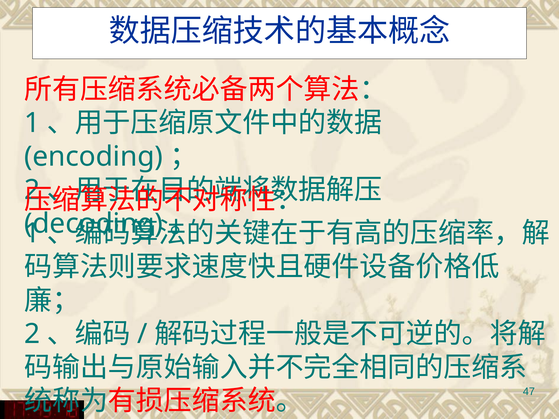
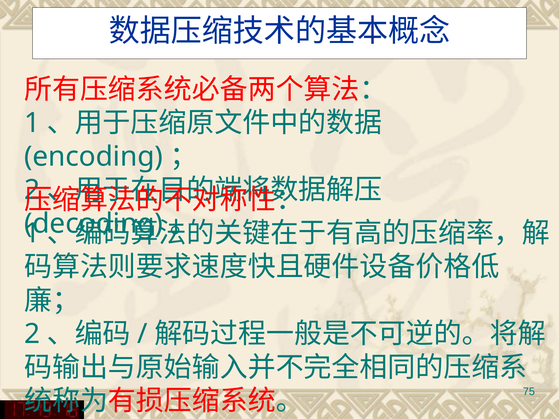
47: 47 -> 75
